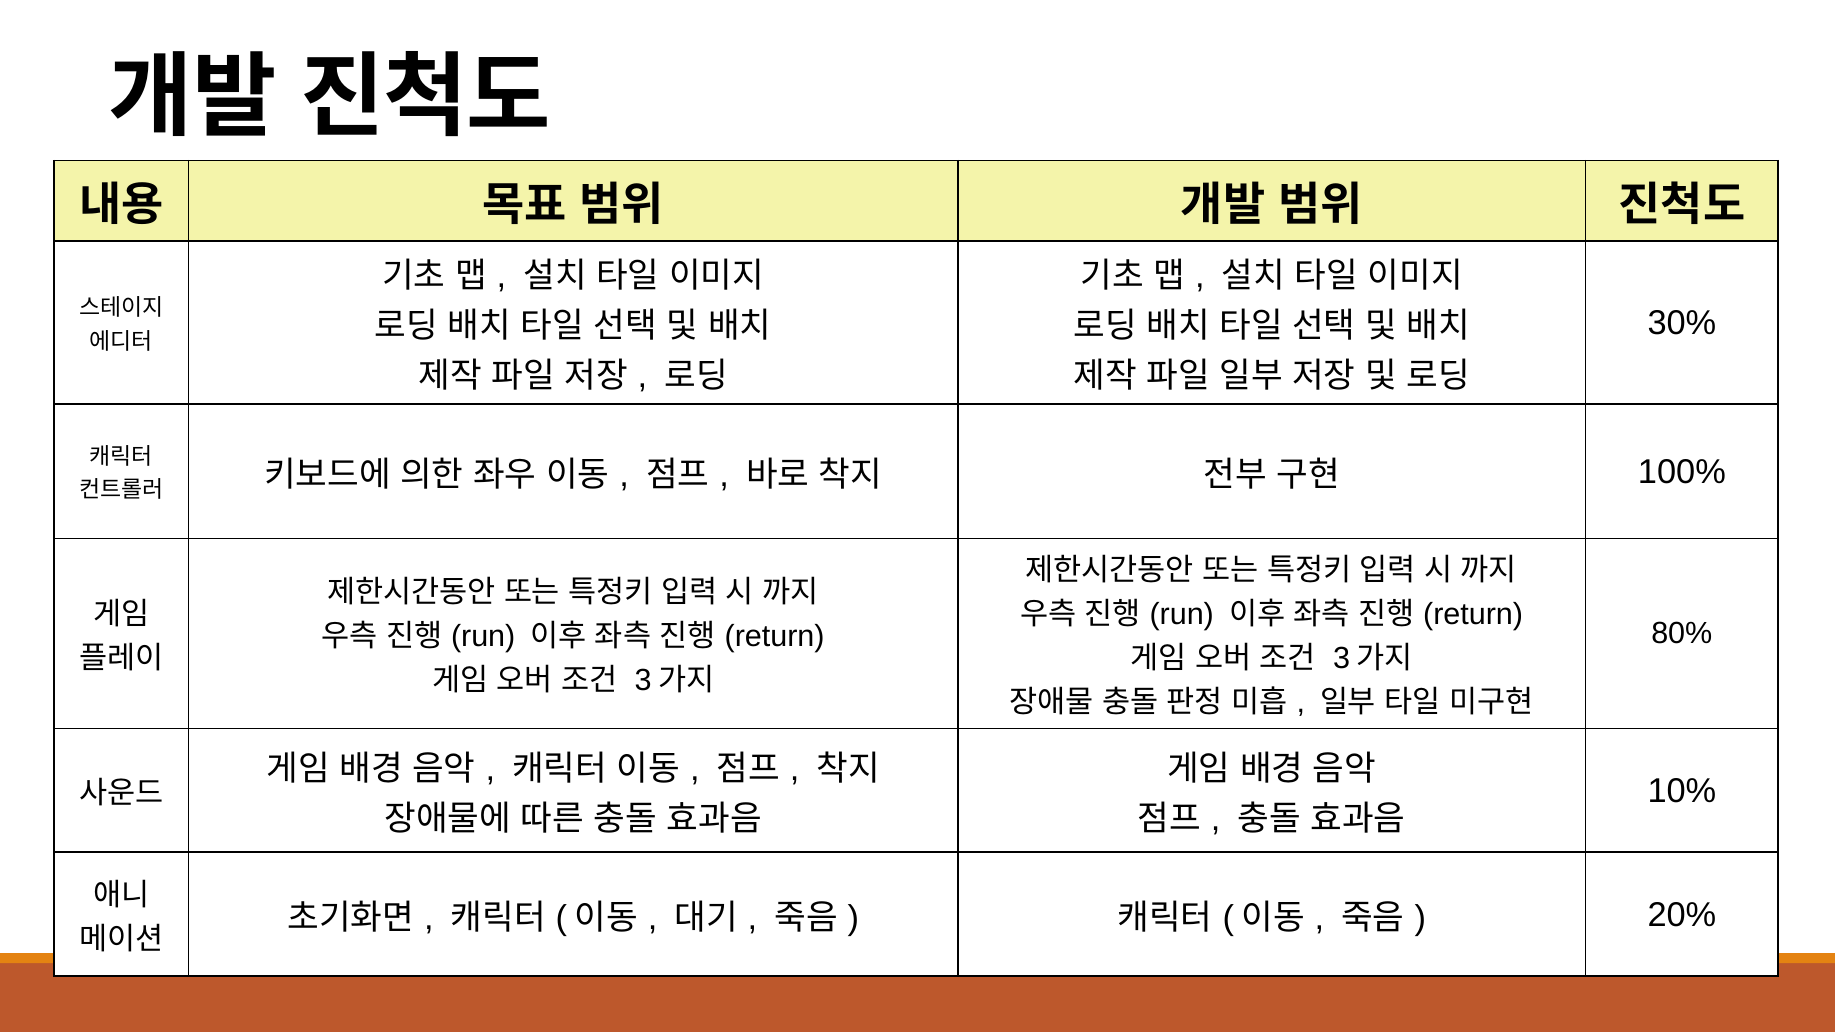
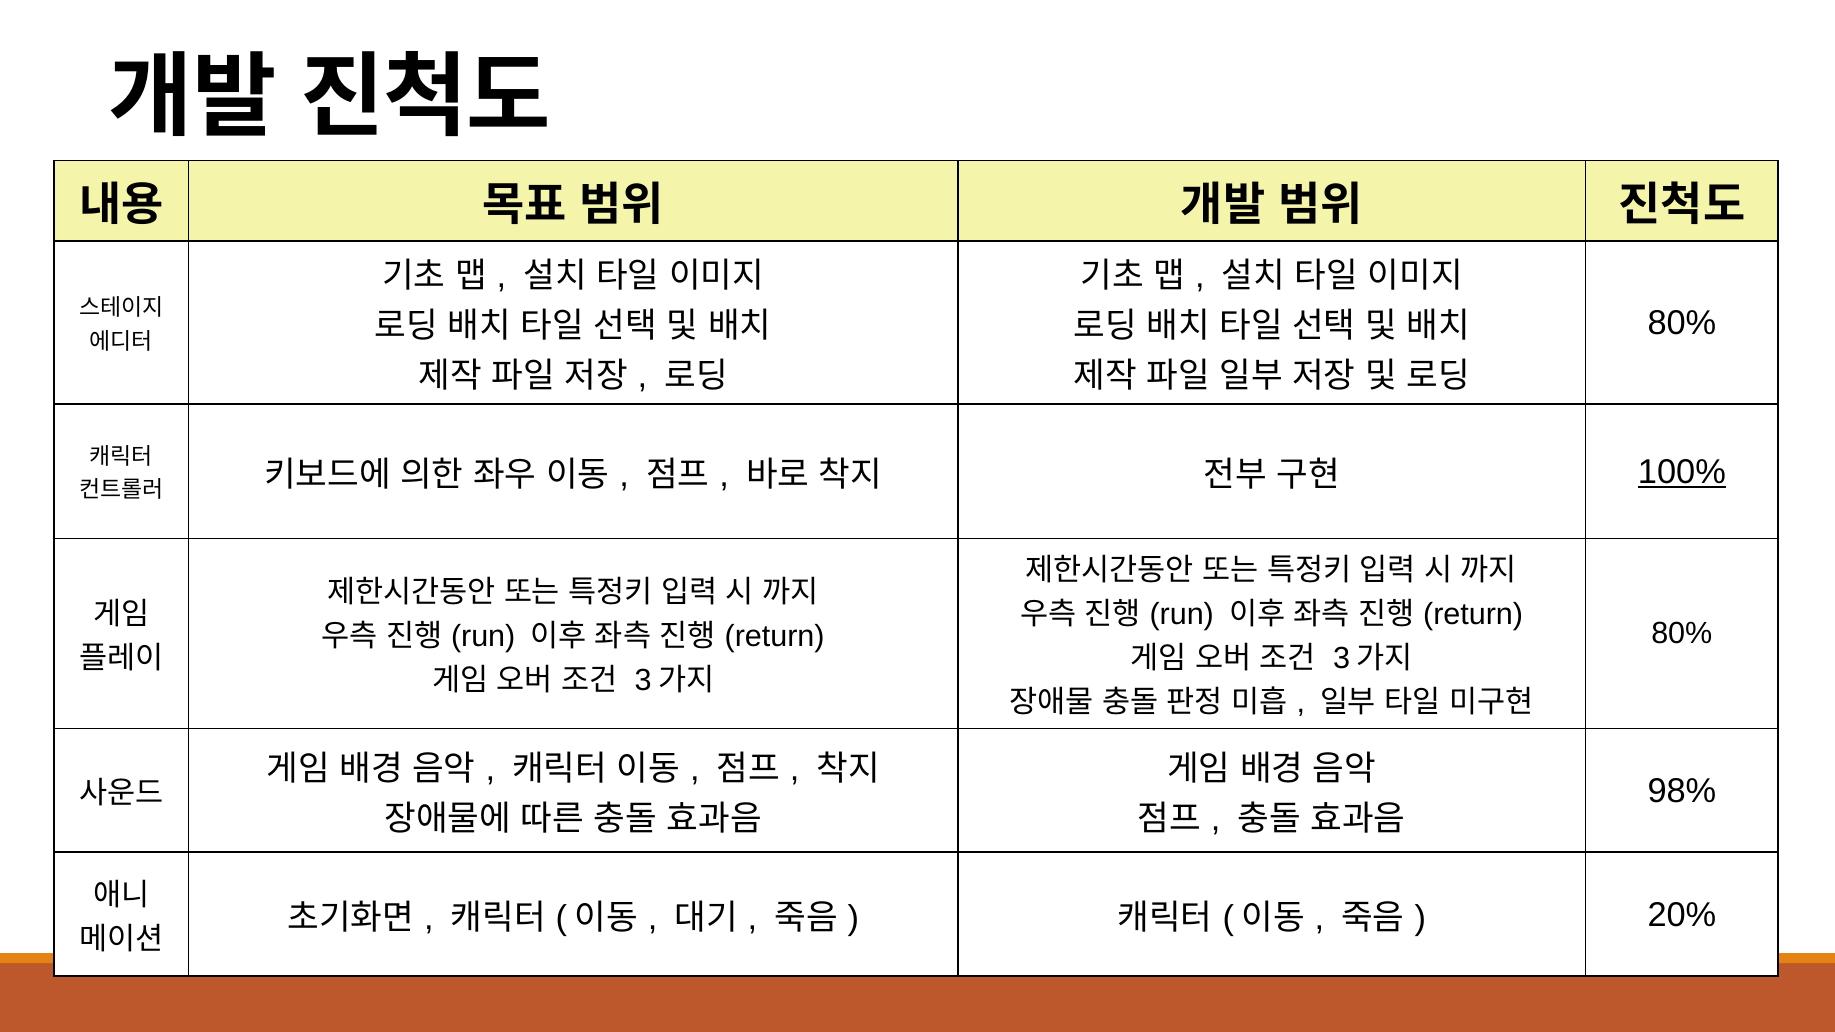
30% at (1682, 323): 30% -> 80%
100% underline: none -> present
10%: 10% -> 98%
